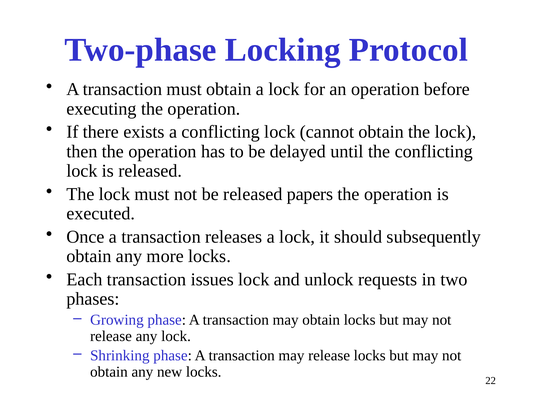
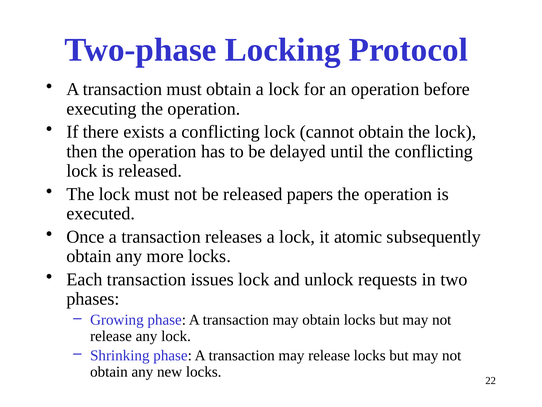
should: should -> atomic
